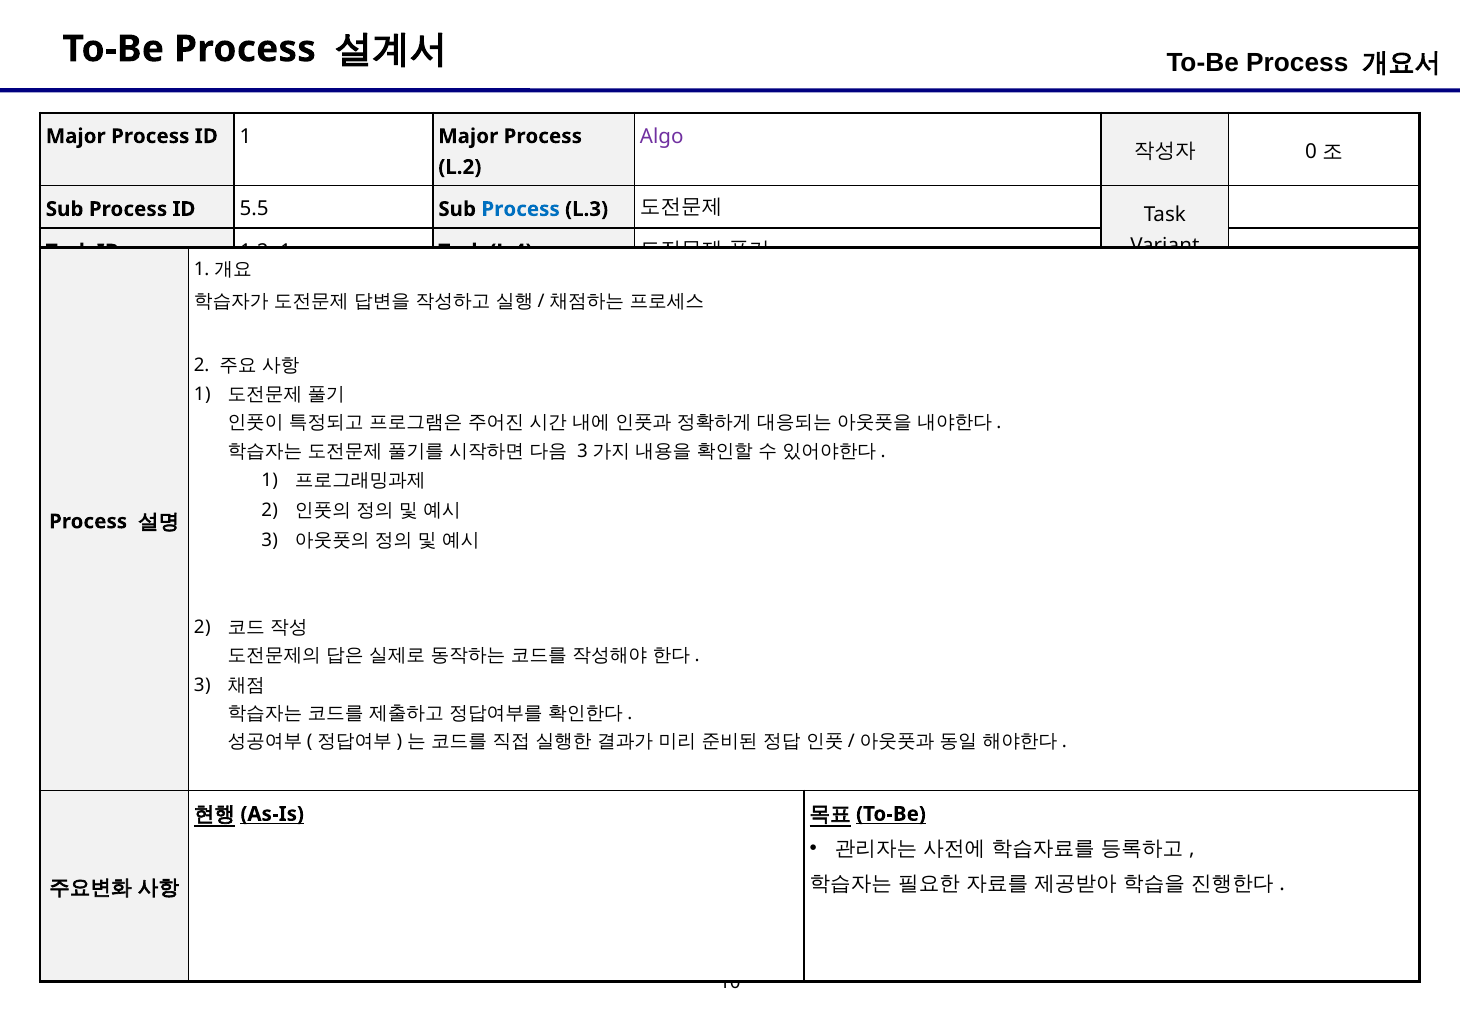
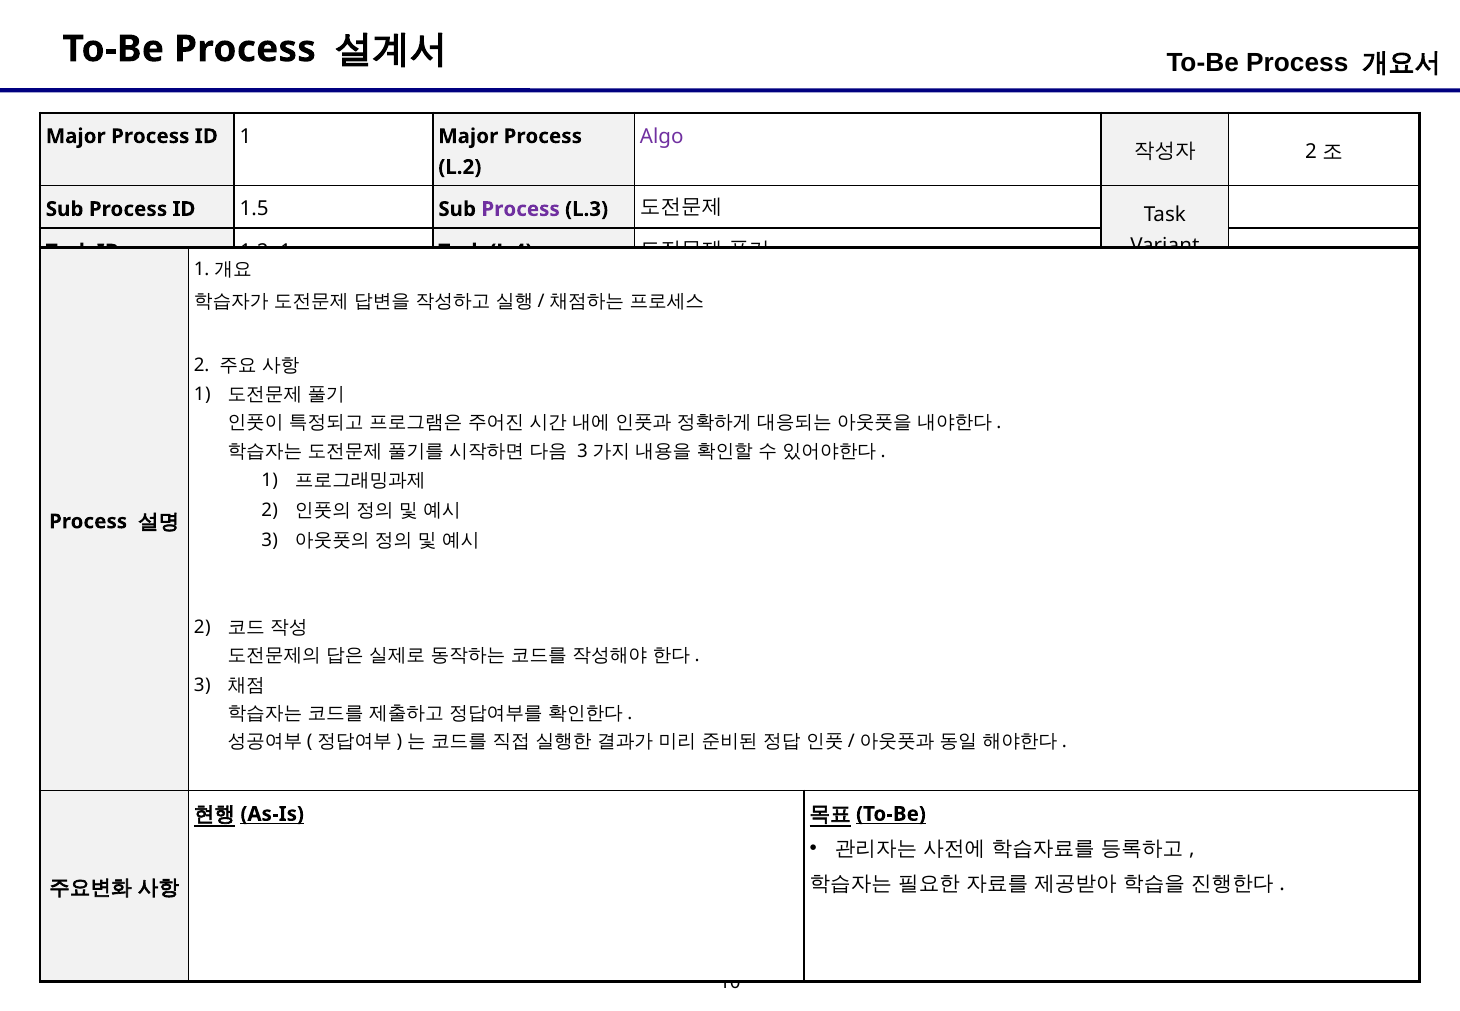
0 at (1311, 152): 0 -> 2
5.5: 5.5 -> 1.5
Process at (521, 209) colour: blue -> purple
